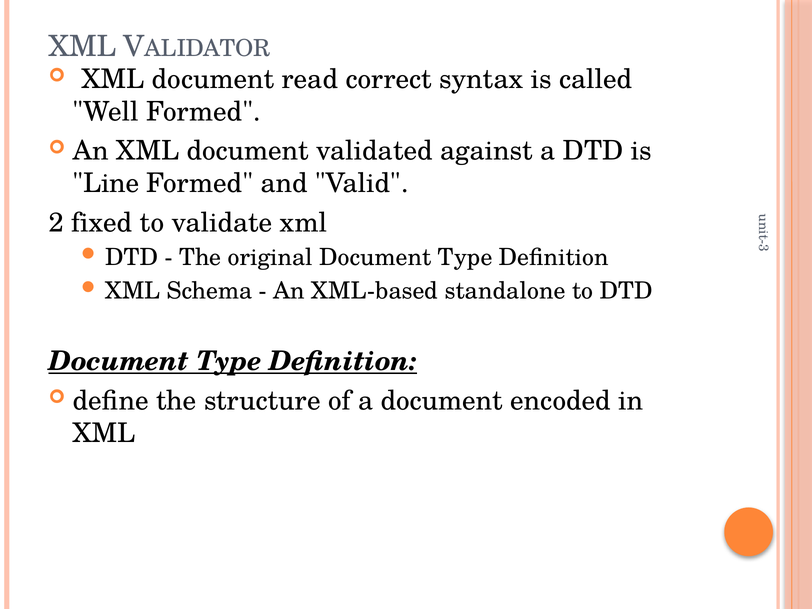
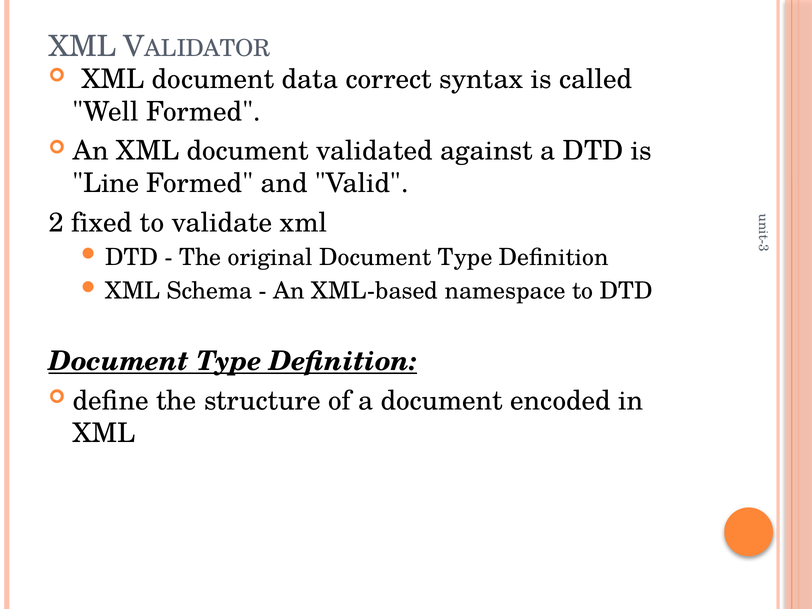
read: read -> data
standalone: standalone -> namespace
